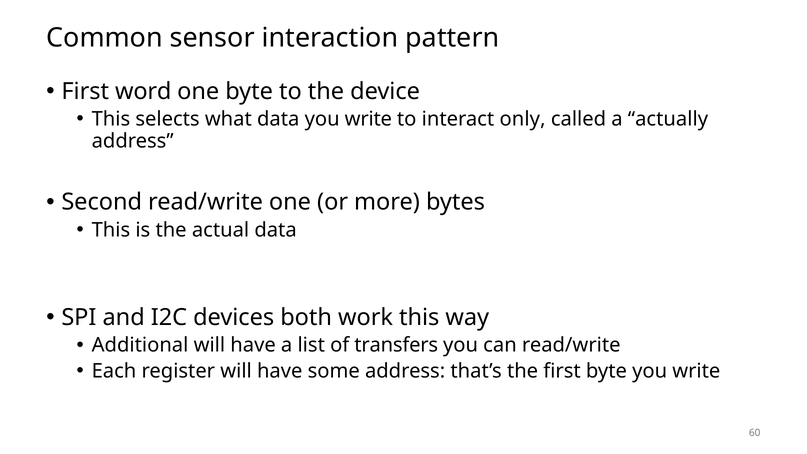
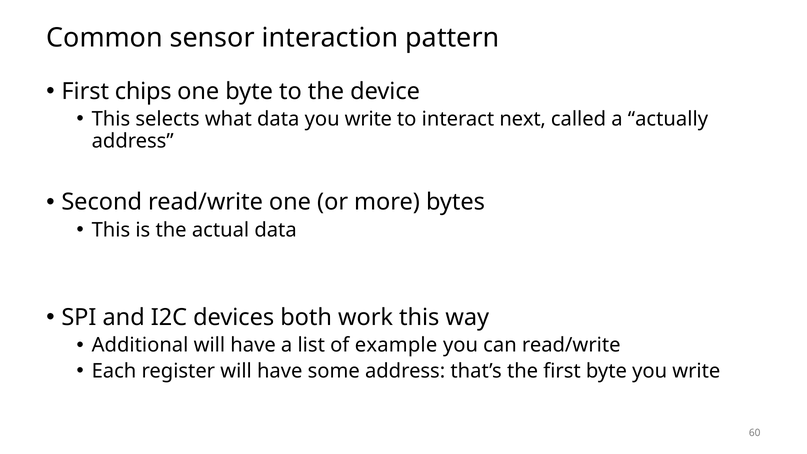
word: word -> chips
only: only -> next
transfers: transfers -> example
